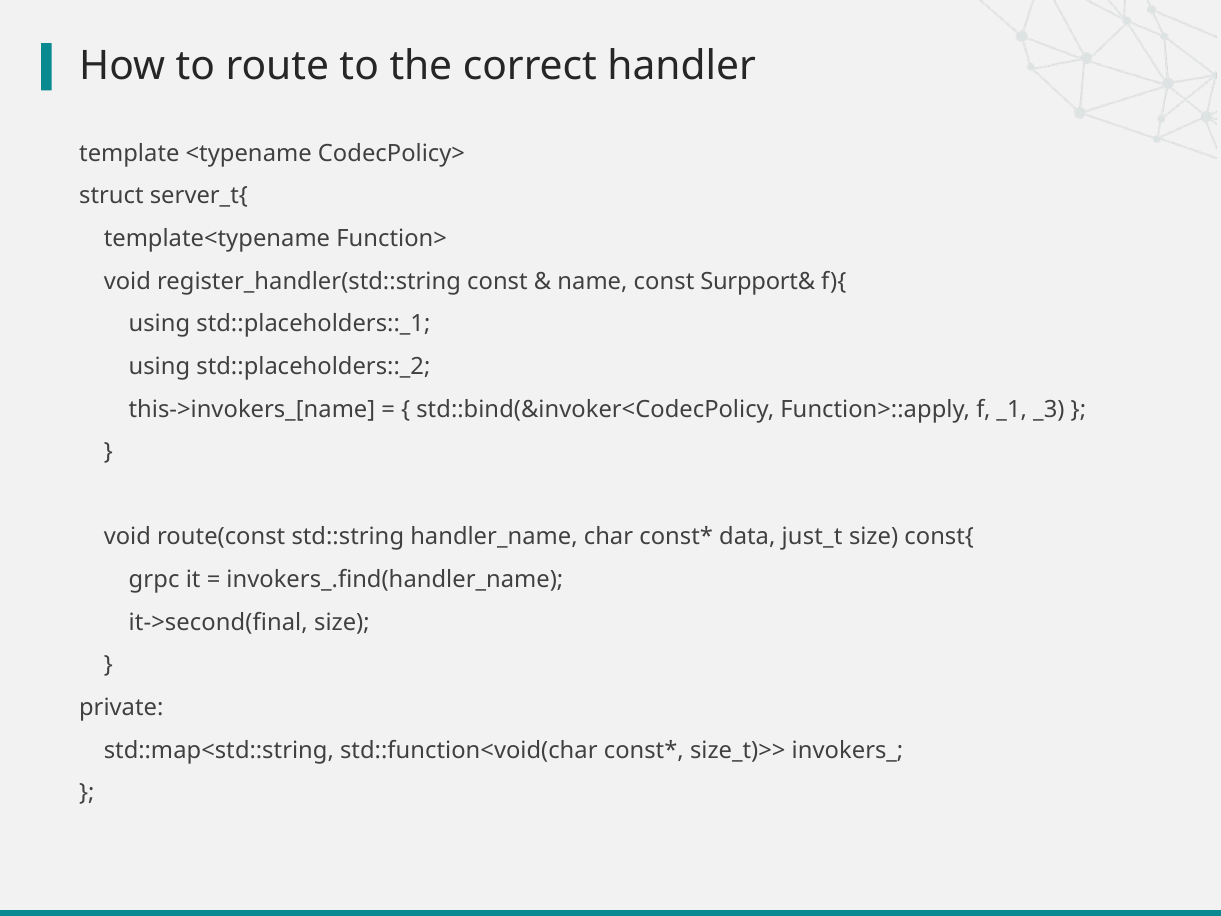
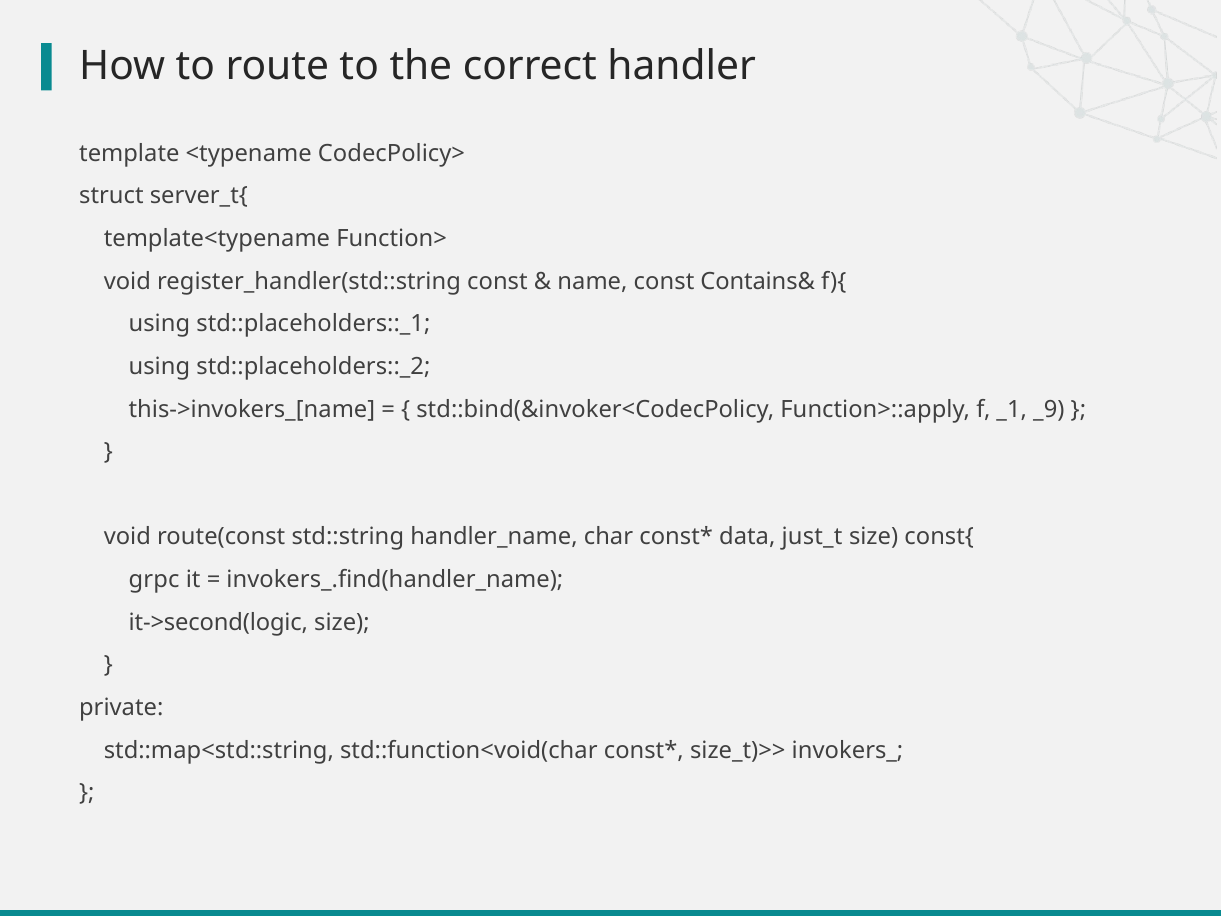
Surpport&: Surpport& -> Contains&
_3: _3 -> _9
it->second(final: it->second(final -> it->second(logic
